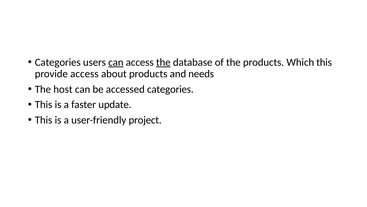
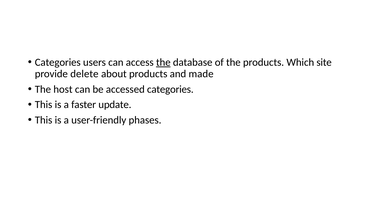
can at (116, 62) underline: present -> none
Which this: this -> site
provide access: access -> delete
needs: needs -> made
project: project -> phases
